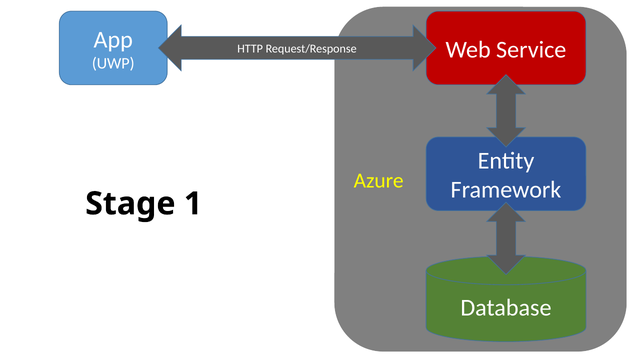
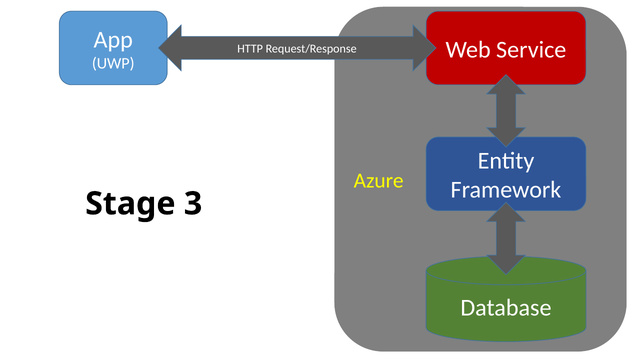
1: 1 -> 3
